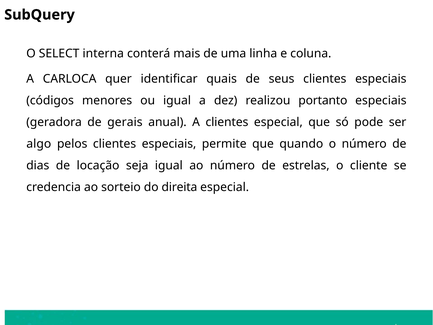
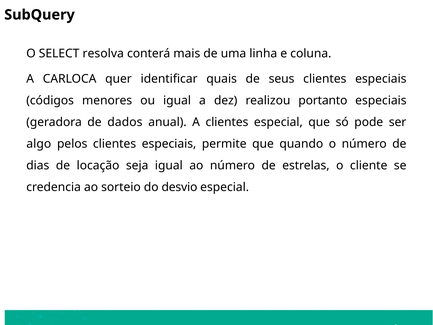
interna: interna -> resolva
gerais: gerais -> dados
direita: direita -> desvio
